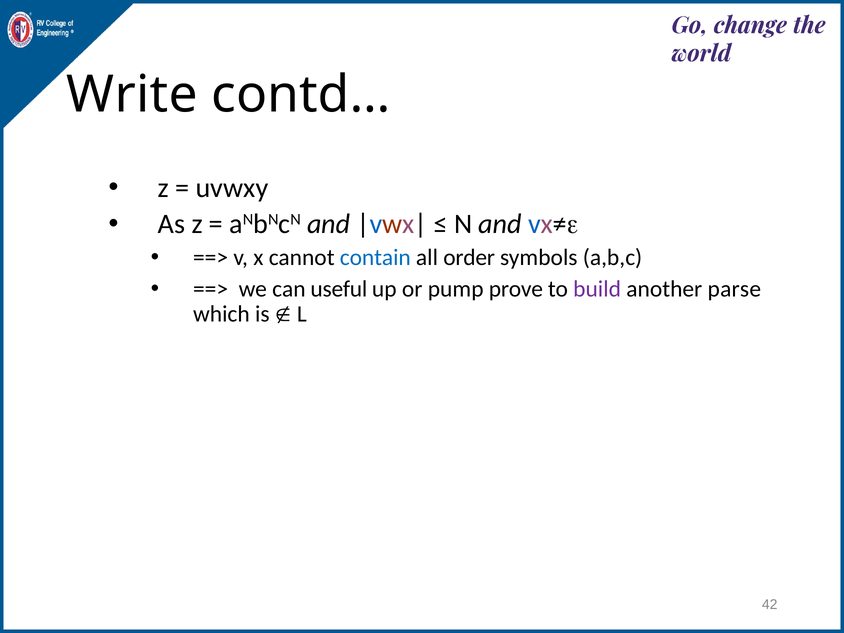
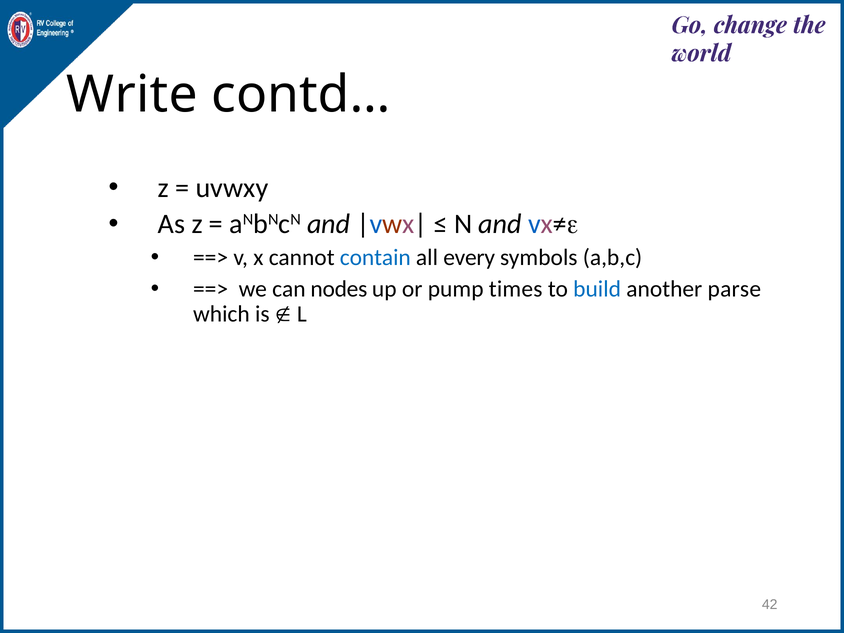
order: order -> every
useful: useful -> nodes
prove: prove -> times
build colour: purple -> blue
